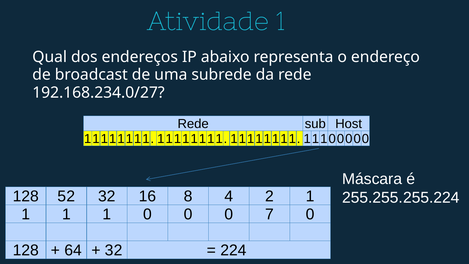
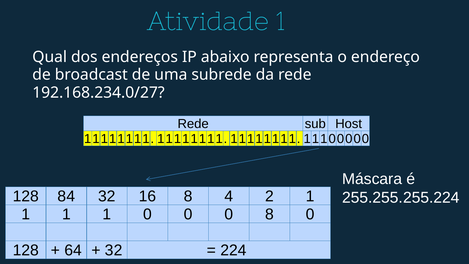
52: 52 -> 84
0 7: 7 -> 8
